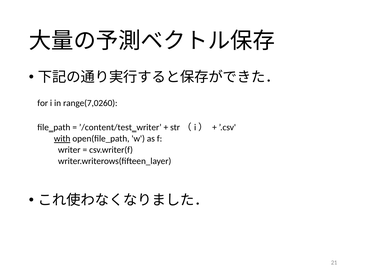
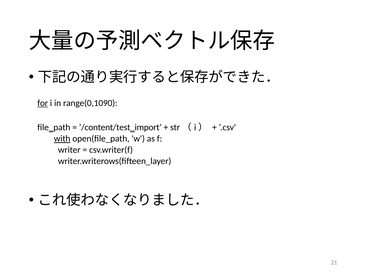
for underline: none -> present
range(7,0260: range(7,0260 -> range(0,1090
’/content/test‗writer: ’/content/test‗writer -> ’/content/test‗import
